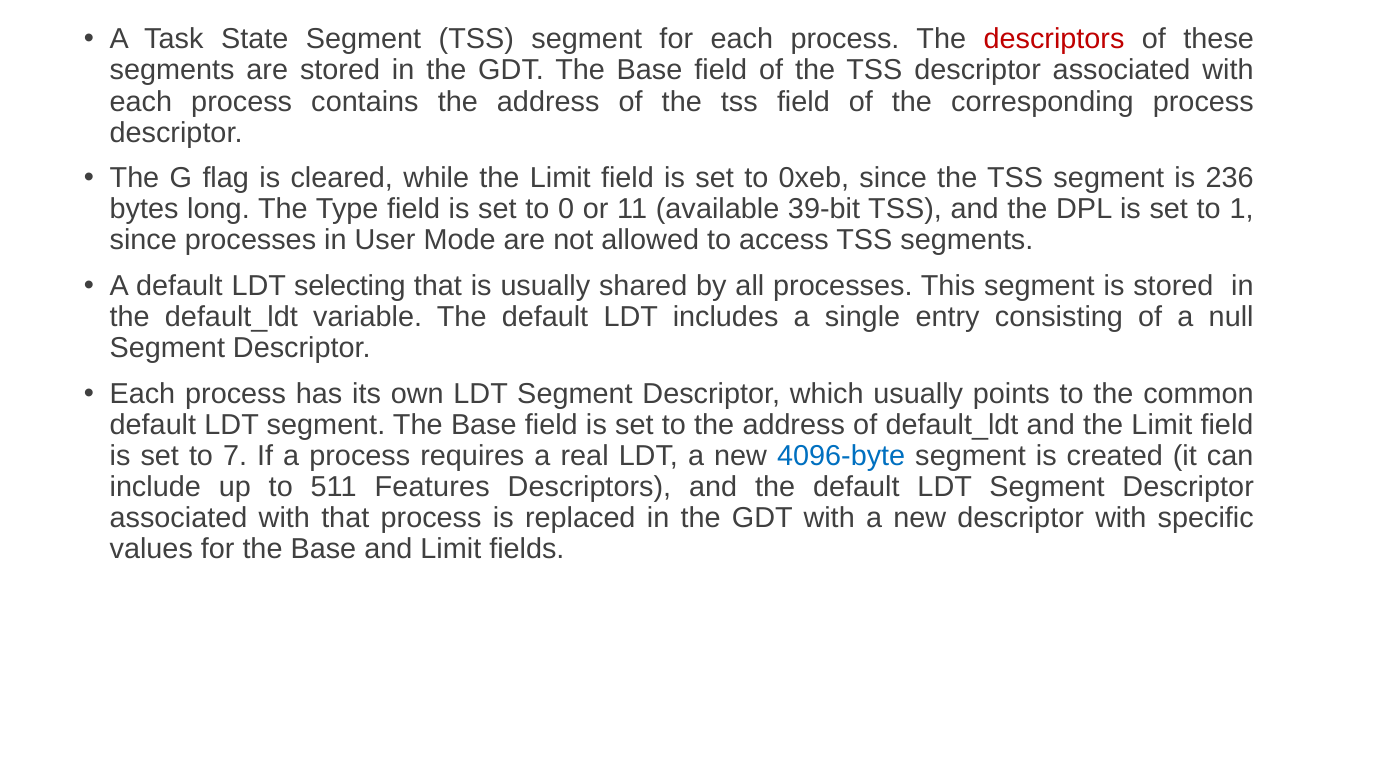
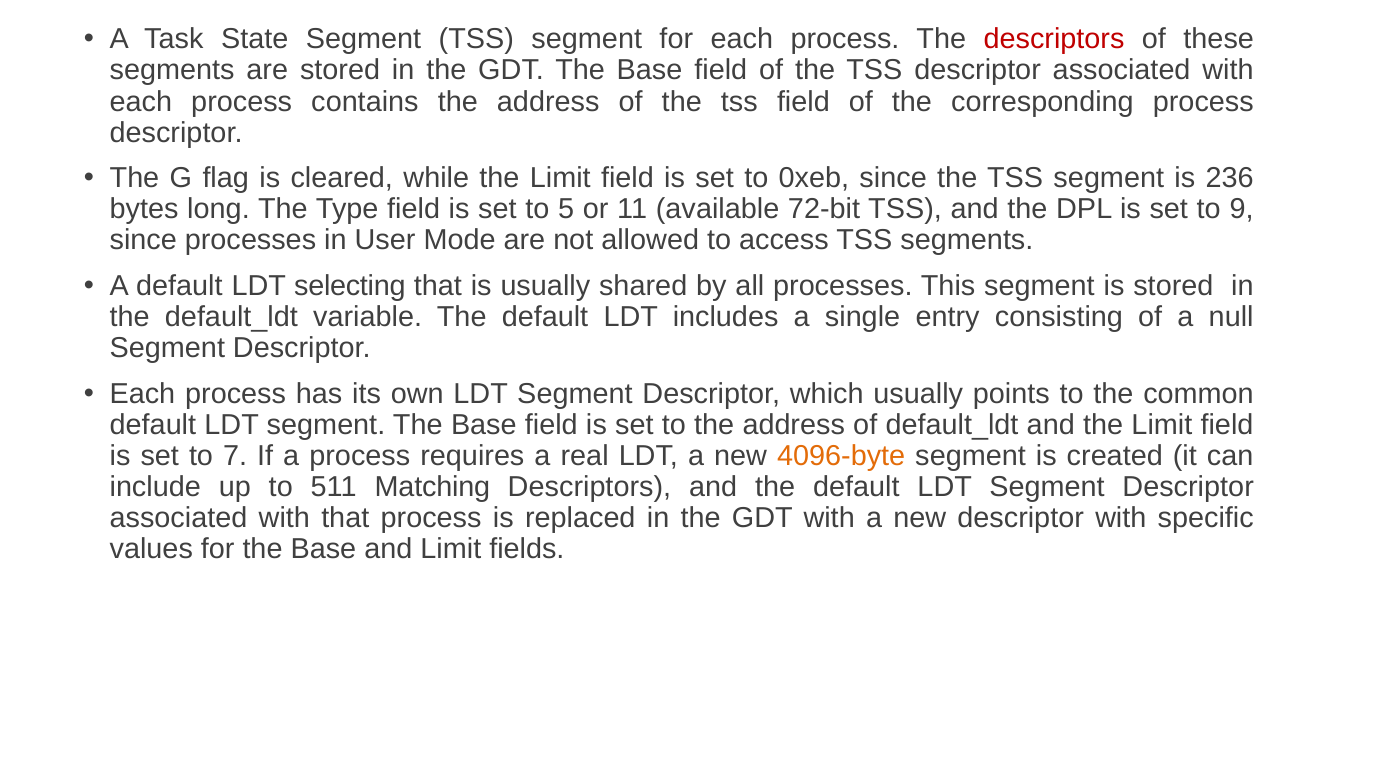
0: 0 -> 5
39-bit: 39-bit -> 72-bit
1: 1 -> 9
4096-byte colour: blue -> orange
Features: Features -> Matching
